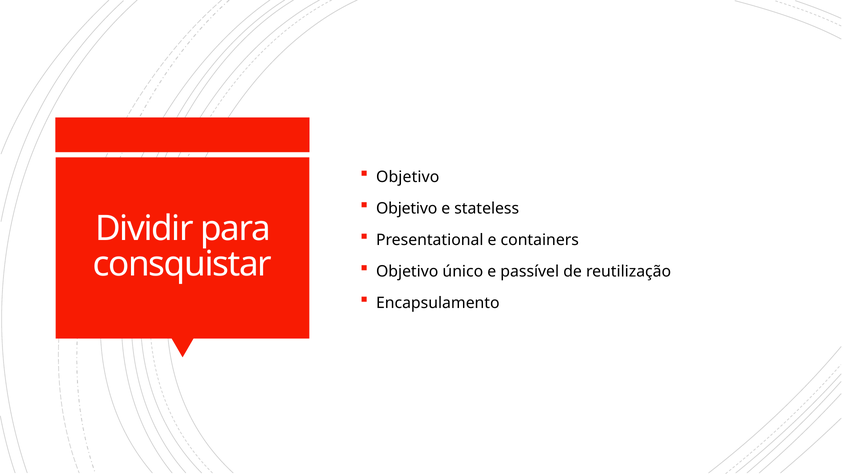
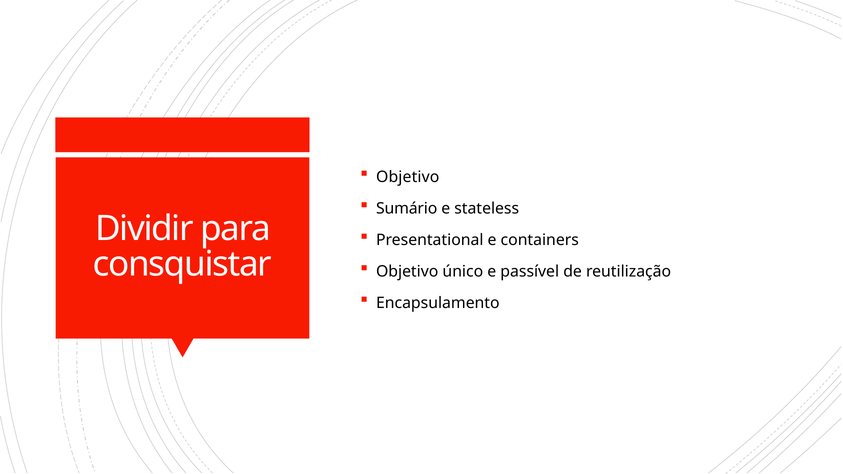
Objetivo at (407, 208): Objetivo -> Sumário
